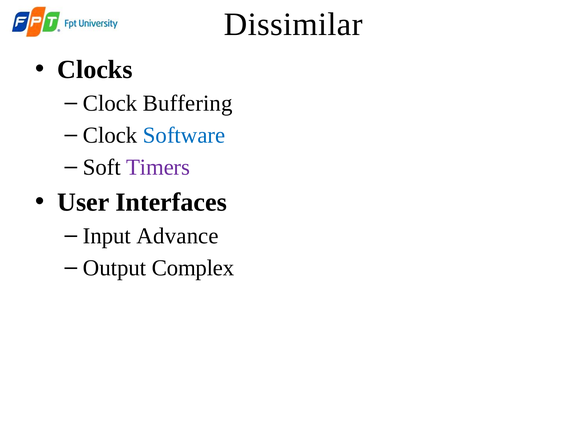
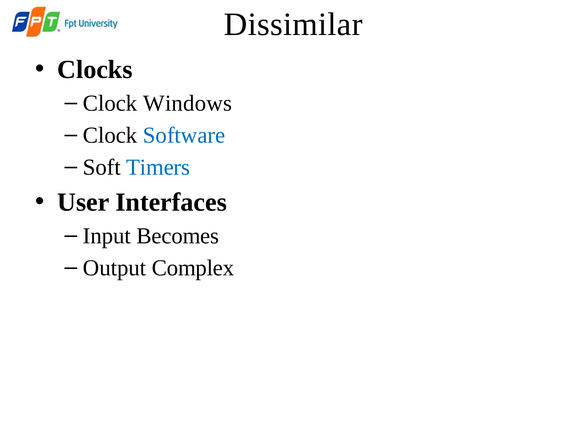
Buffering: Buffering -> Windows
Timers colour: purple -> blue
Advance: Advance -> Becomes
